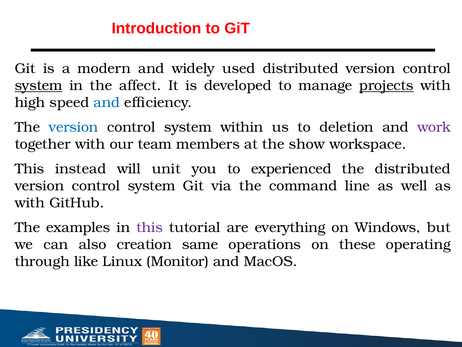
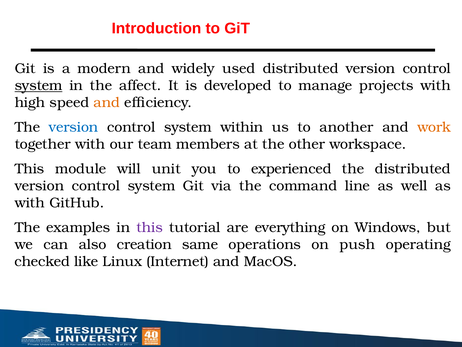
projects underline: present -> none
and at (107, 102) colour: blue -> orange
deletion: deletion -> another
work colour: purple -> orange
show: show -> other
instead: instead -> module
these: these -> push
through: through -> checked
Monitor: Monitor -> Internet
